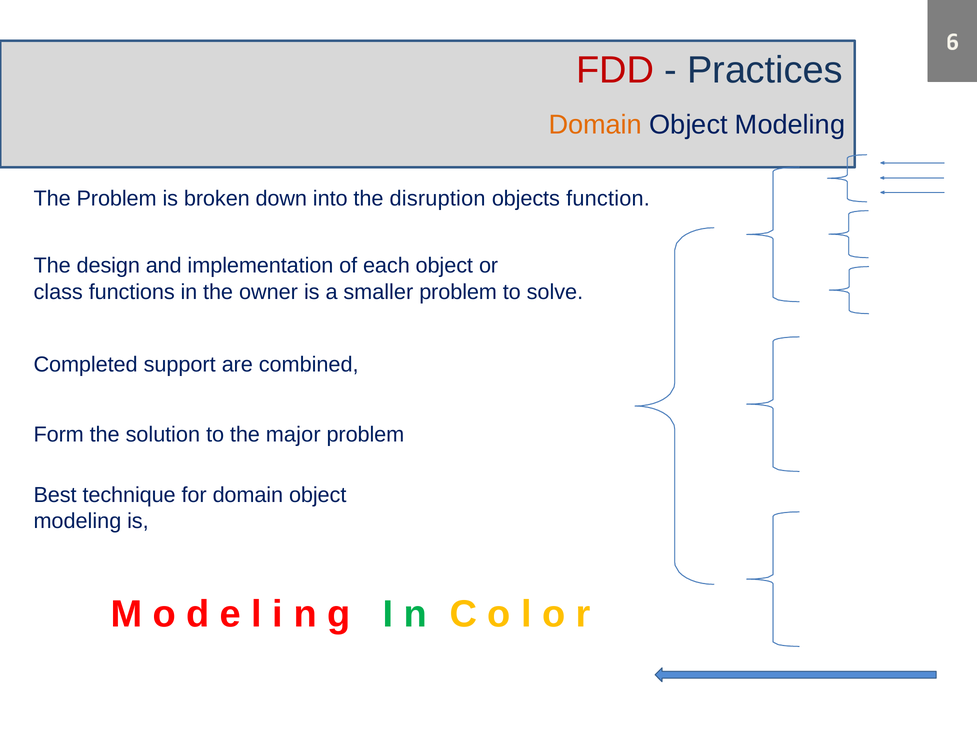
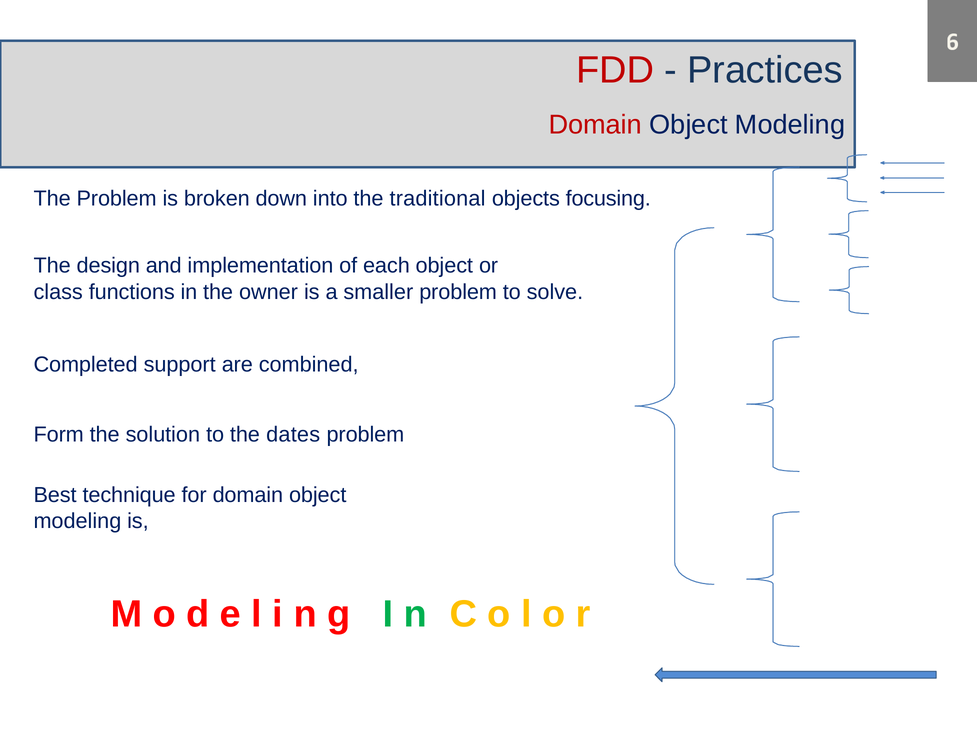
Domain at (595, 125) colour: orange -> red
disruption: disruption -> traditional
function: function -> focusing
major: major -> dates
